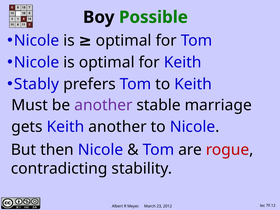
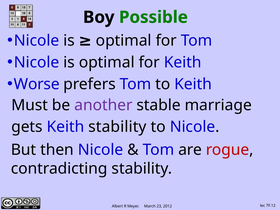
Stably: Stably -> Worse
Keith another: another -> stability
